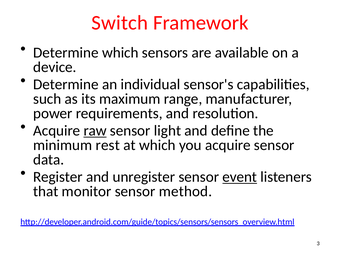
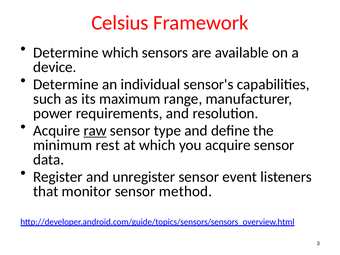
Switch: Switch -> Celsius
light: light -> type
event underline: present -> none
